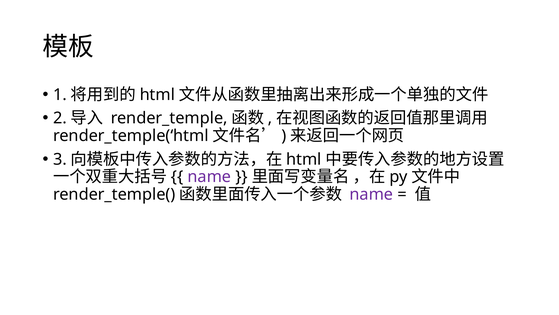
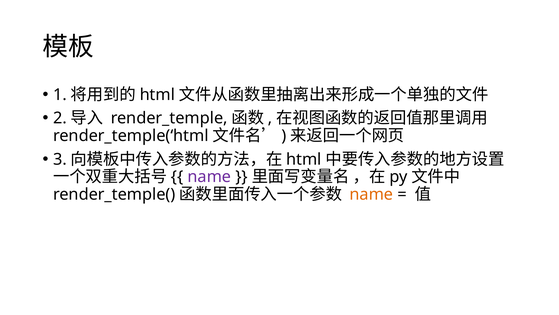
name at (371, 194) colour: purple -> orange
